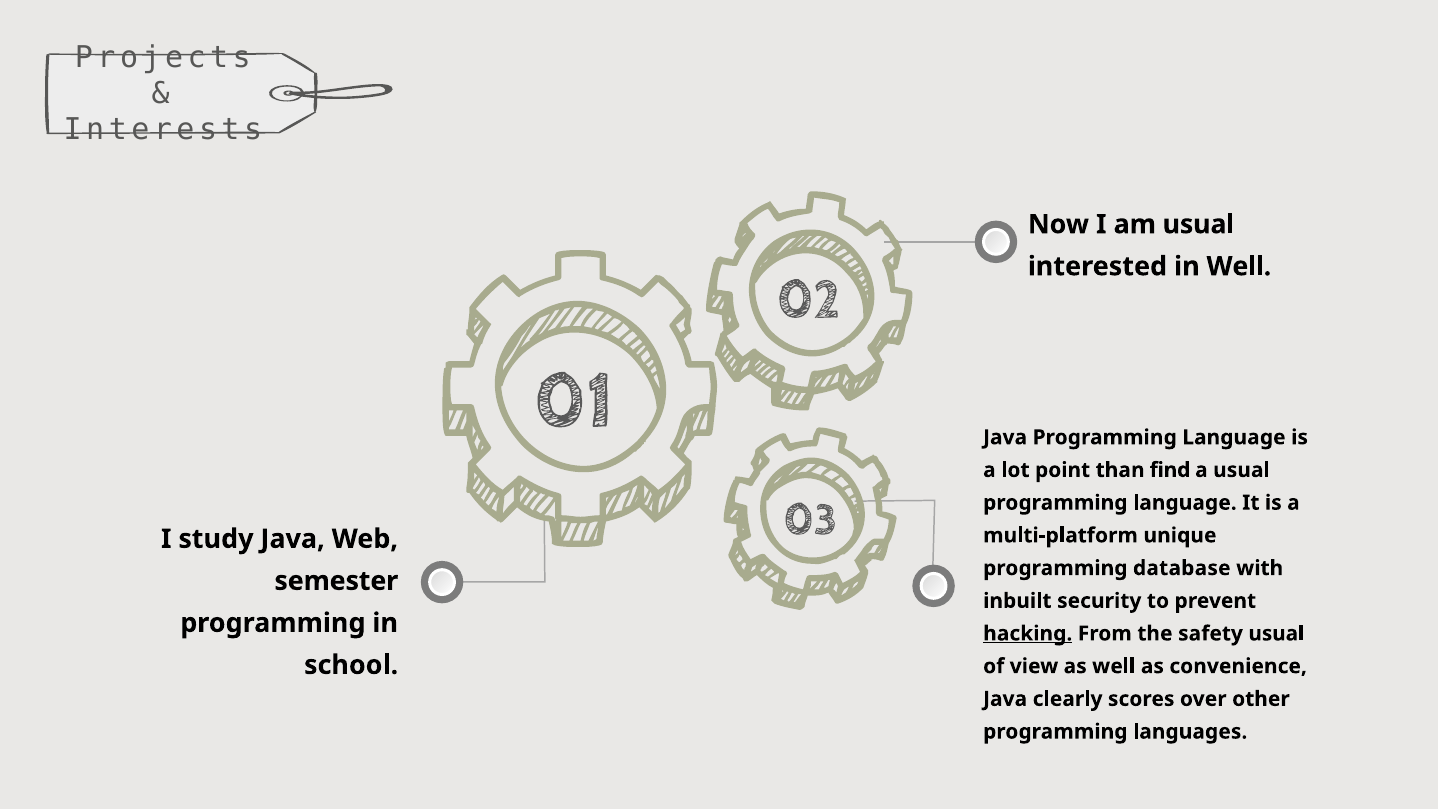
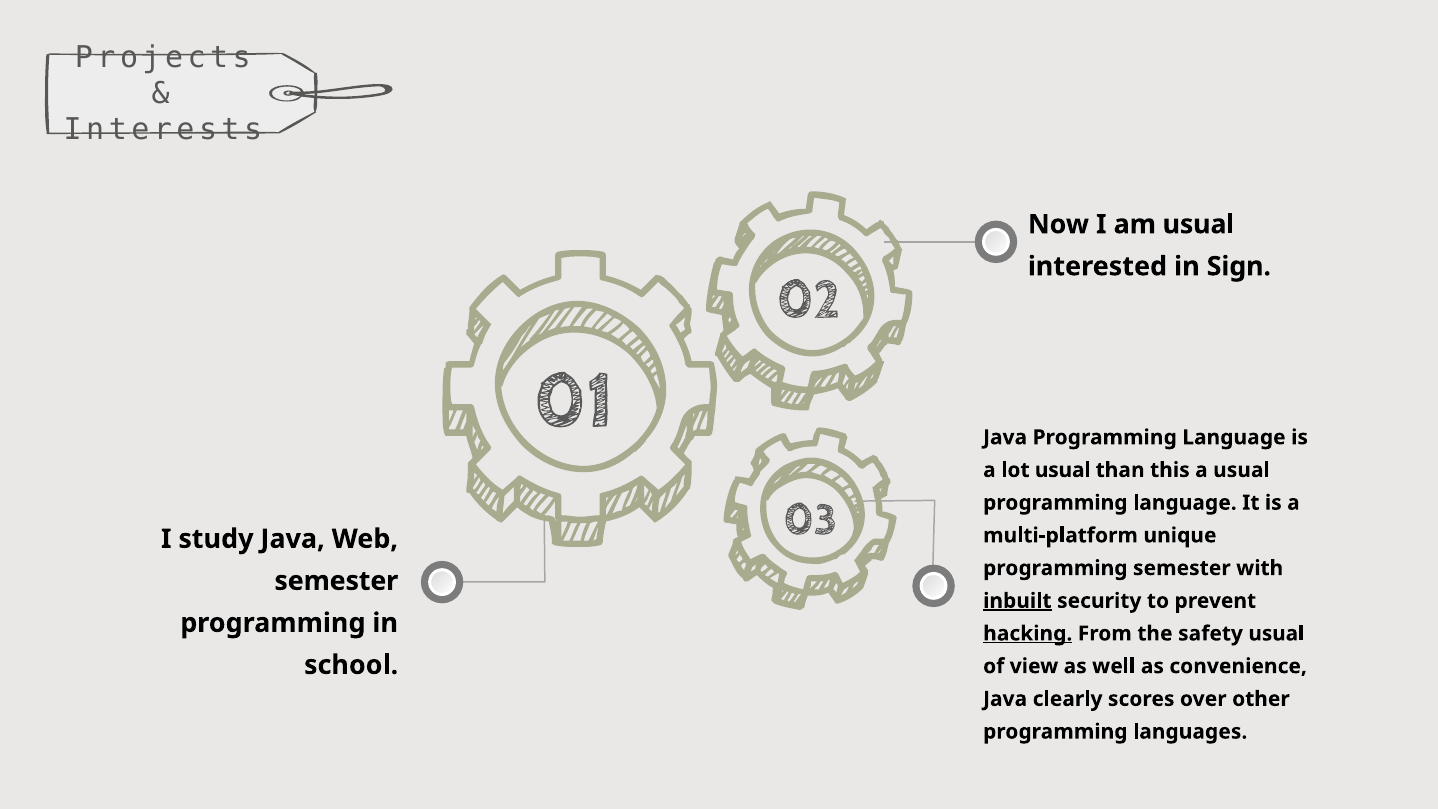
in Well: Well -> Sign
lot point: point -> usual
find: find -> this
programming database: database -> semester
inbuilt underline: none -> present
